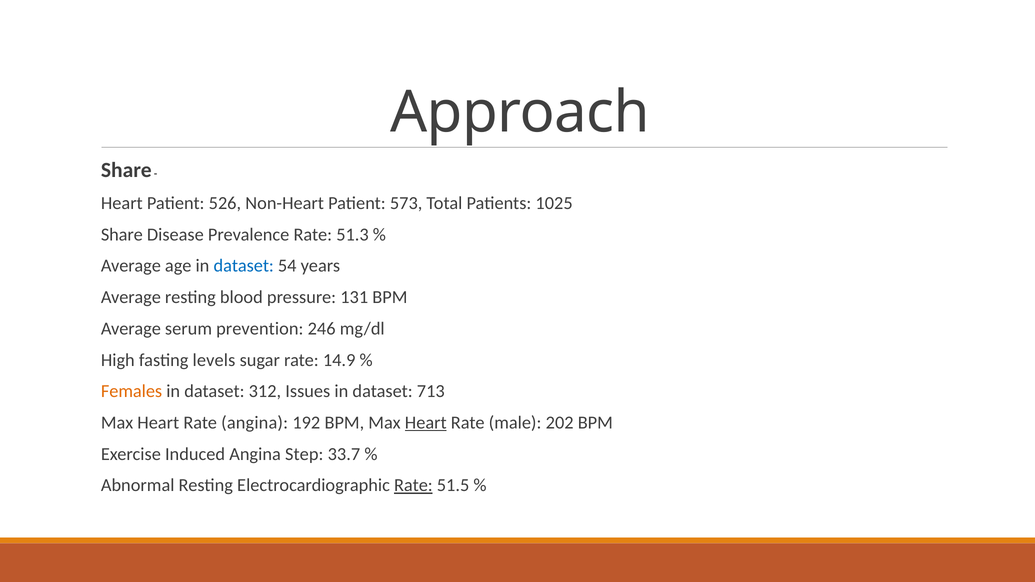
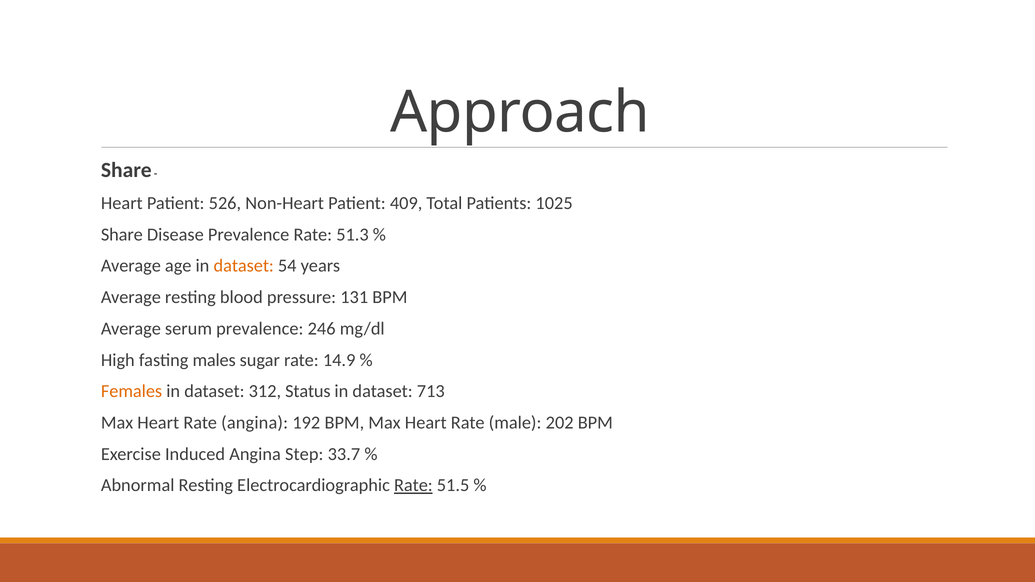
573: 573 -> 409
dataset at (244, 266) colour: blue -> orange
serum prevention: prevention -> prevalence
levels: levels -> males
Issues: Issues -> Status
Heart at (426, 423) underline: present -> none
